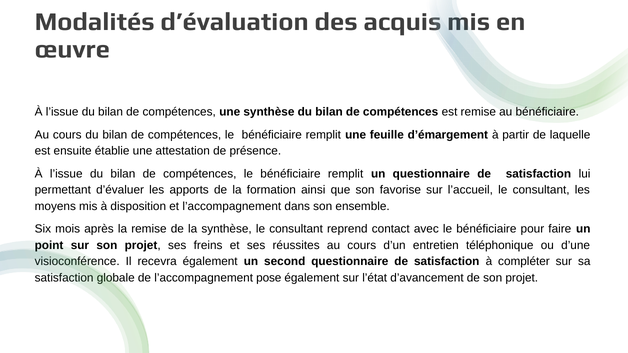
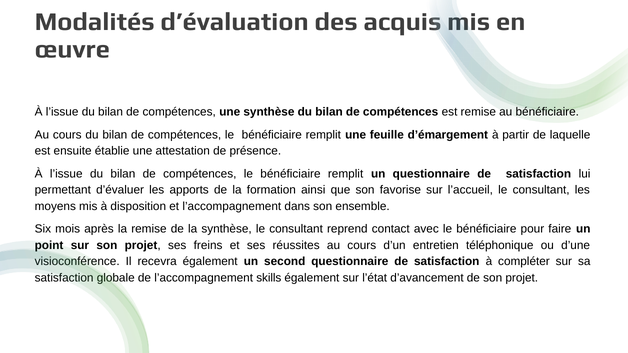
pose: pose -> skills
